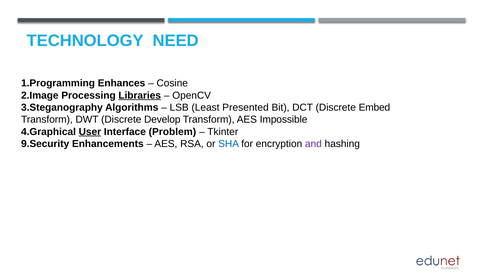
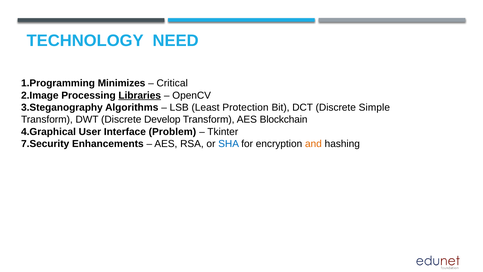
Enhances: Enhances -> Minimizes
Cosine: Cosine -> Critical
Presented: Presented -> Protection
Embed: Embed -> Simple
Impossible: Impossible -> Blockchain
User underline: present -> none
9.Security: 9.Security -> 7.Security
and colour: purple -> orange
